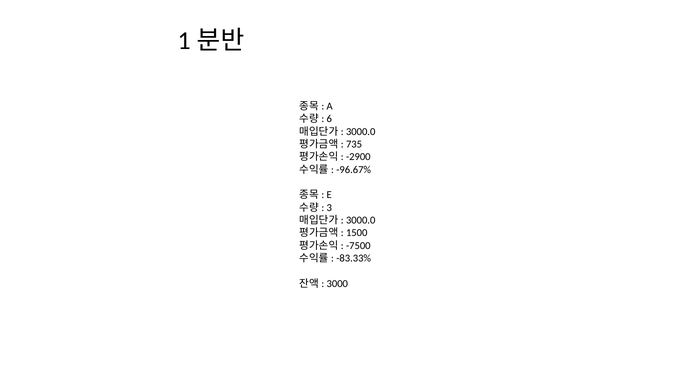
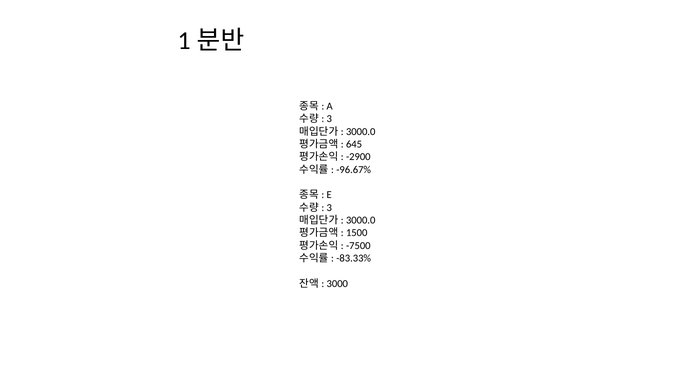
6 at (329, 119): 6 -> 3
735: 735 -> 645
